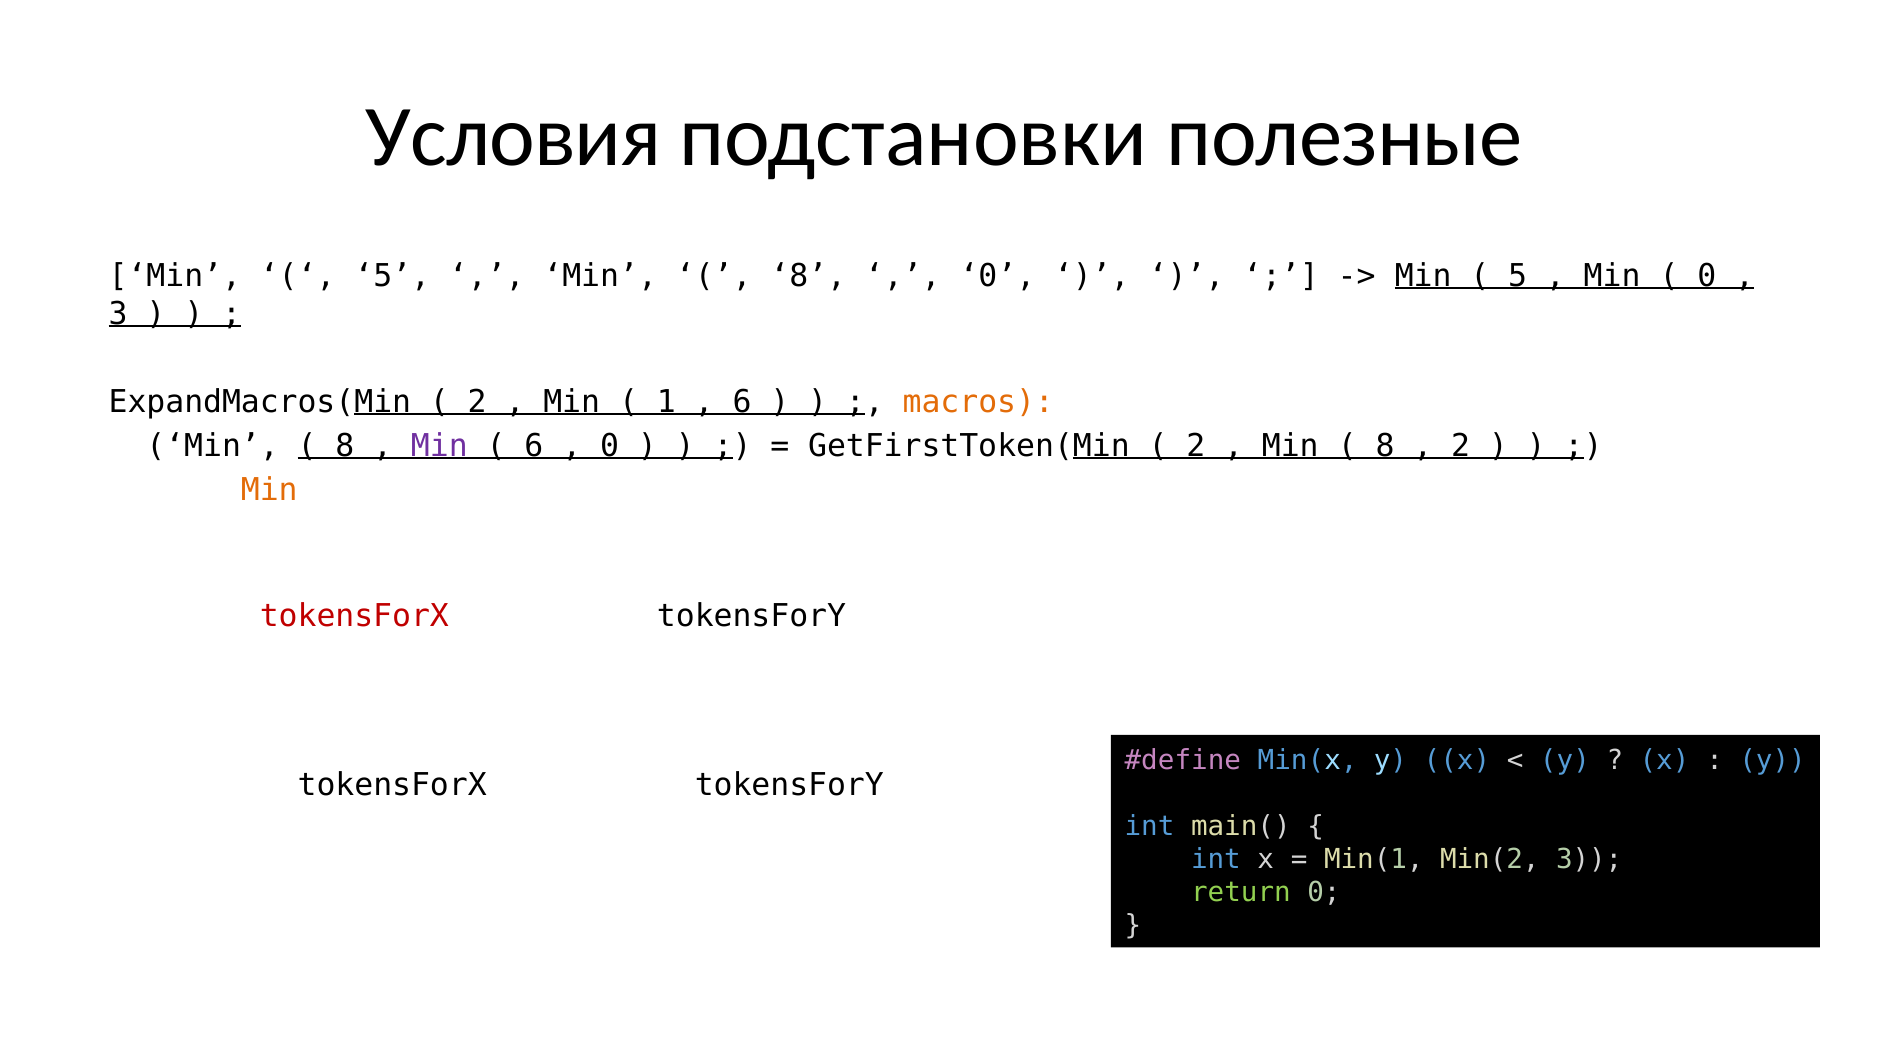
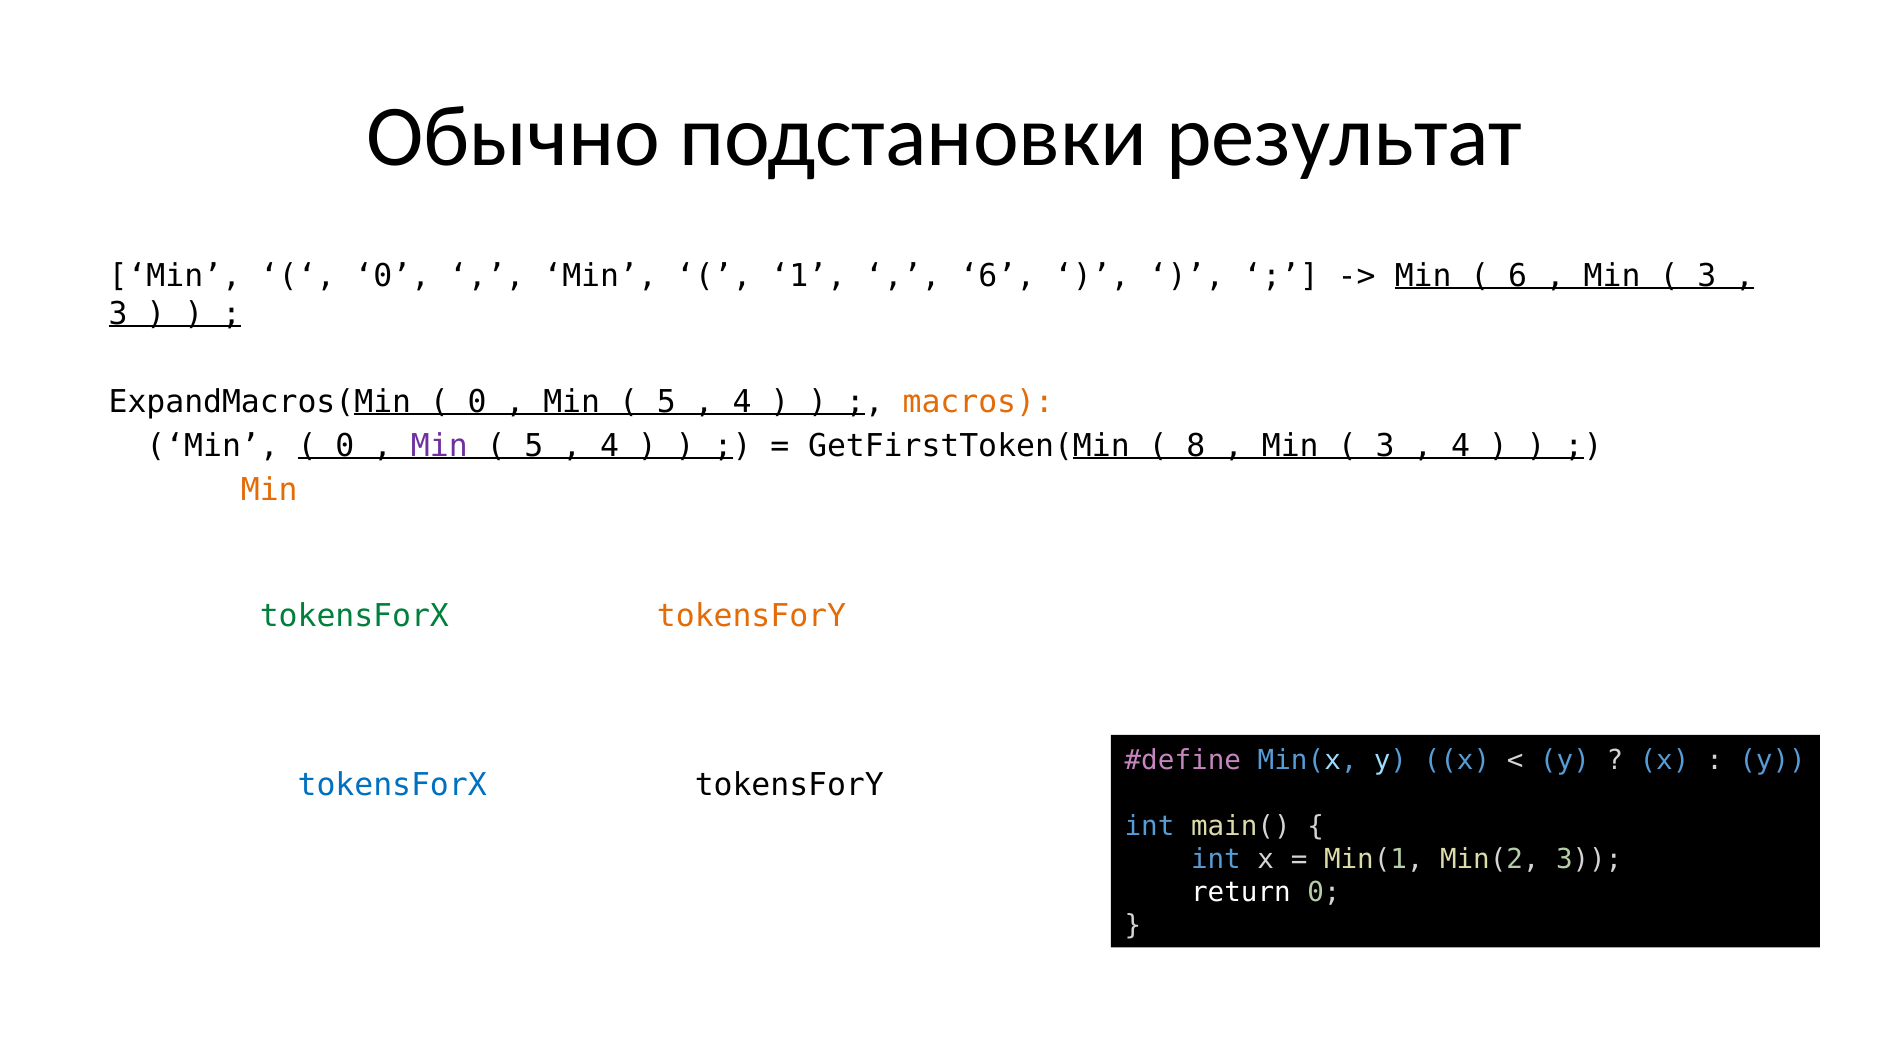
Условия: Условия -> Обычно
полезные: полезные -> результат
5 at (392, 276): 5 -> 0
8 at (808, 276): 8 -> 1
0 at (997, 276): 0 -> 6
5 at (1518, 276): 5 -> 6
0 at (1707, 276): 0 -> 3
2 at (477, 402): 2 -> 0
1 at (666, 402): 1 -> 5
6 at (742, 402): 6 -> 4
8 at (345, 446): 8 -> 0
6 at (534, 446): 6 -> 5
0 at (610, 446): 0 -> 4
2 at (1196, 446): 2 -> 8
8 at (1385, 446): 8 -> 3
2 at (1461, 446): 2 -> 4
tokensForX at (354, 616) colour: red -> green
tokensForY at (751, 616) colour: black -> orange
tokensForX at (392, 786) colour: black -> blue
return at (1241, 893) colour: light green -> white
